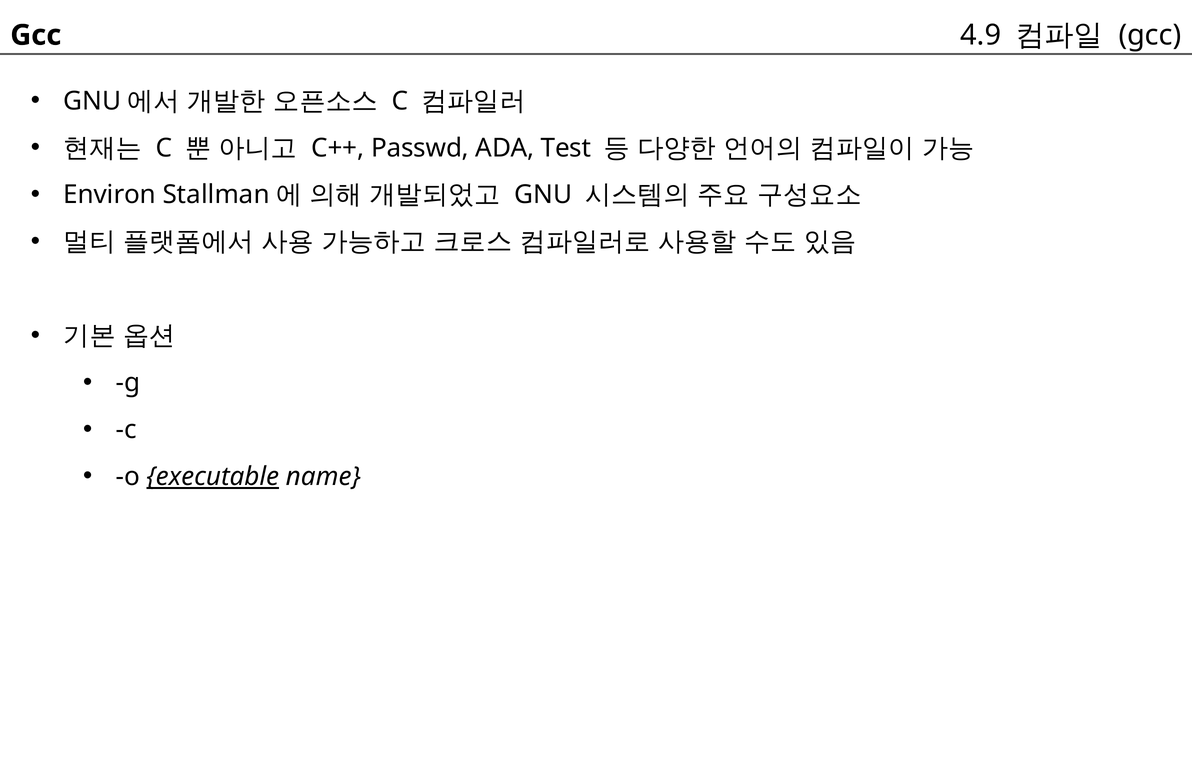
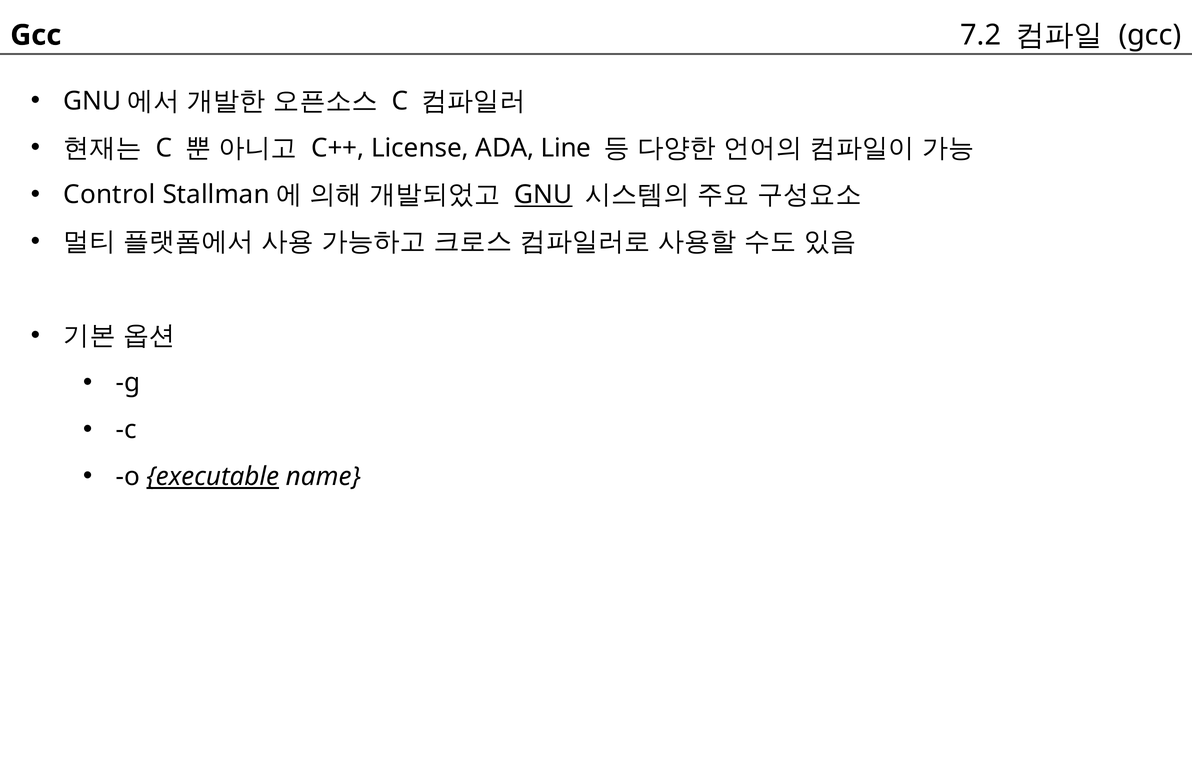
4.9: 4.9 -> 7.2
Passwd: Passwd -> License
Test: Test -> Line
Environ: Environ -> Control
GNU underline: none -> present
